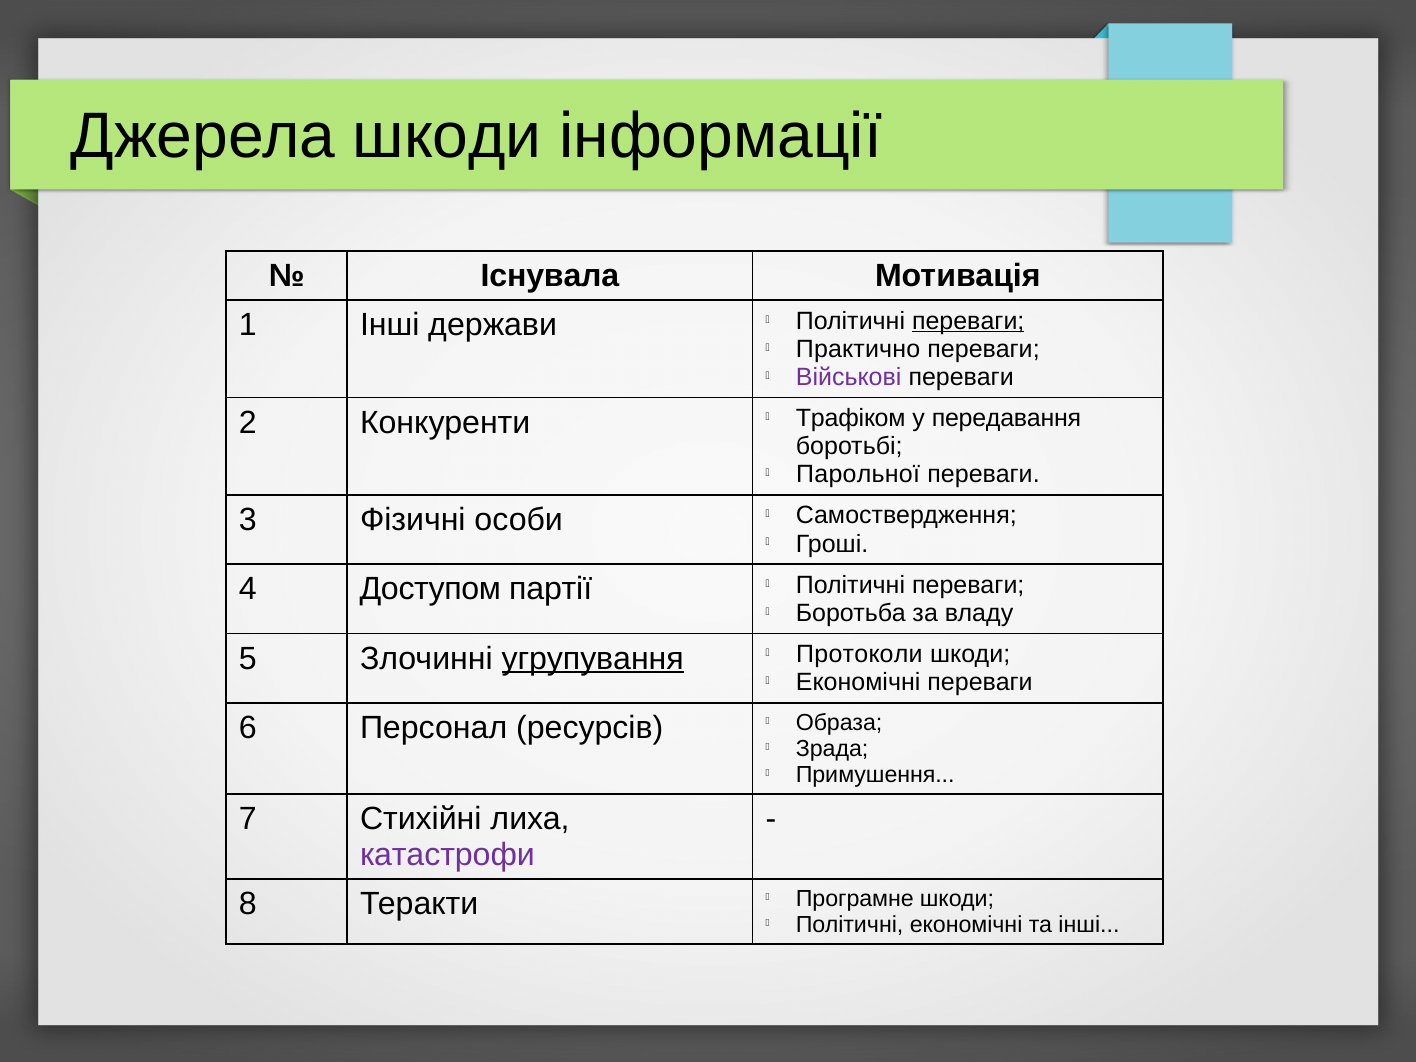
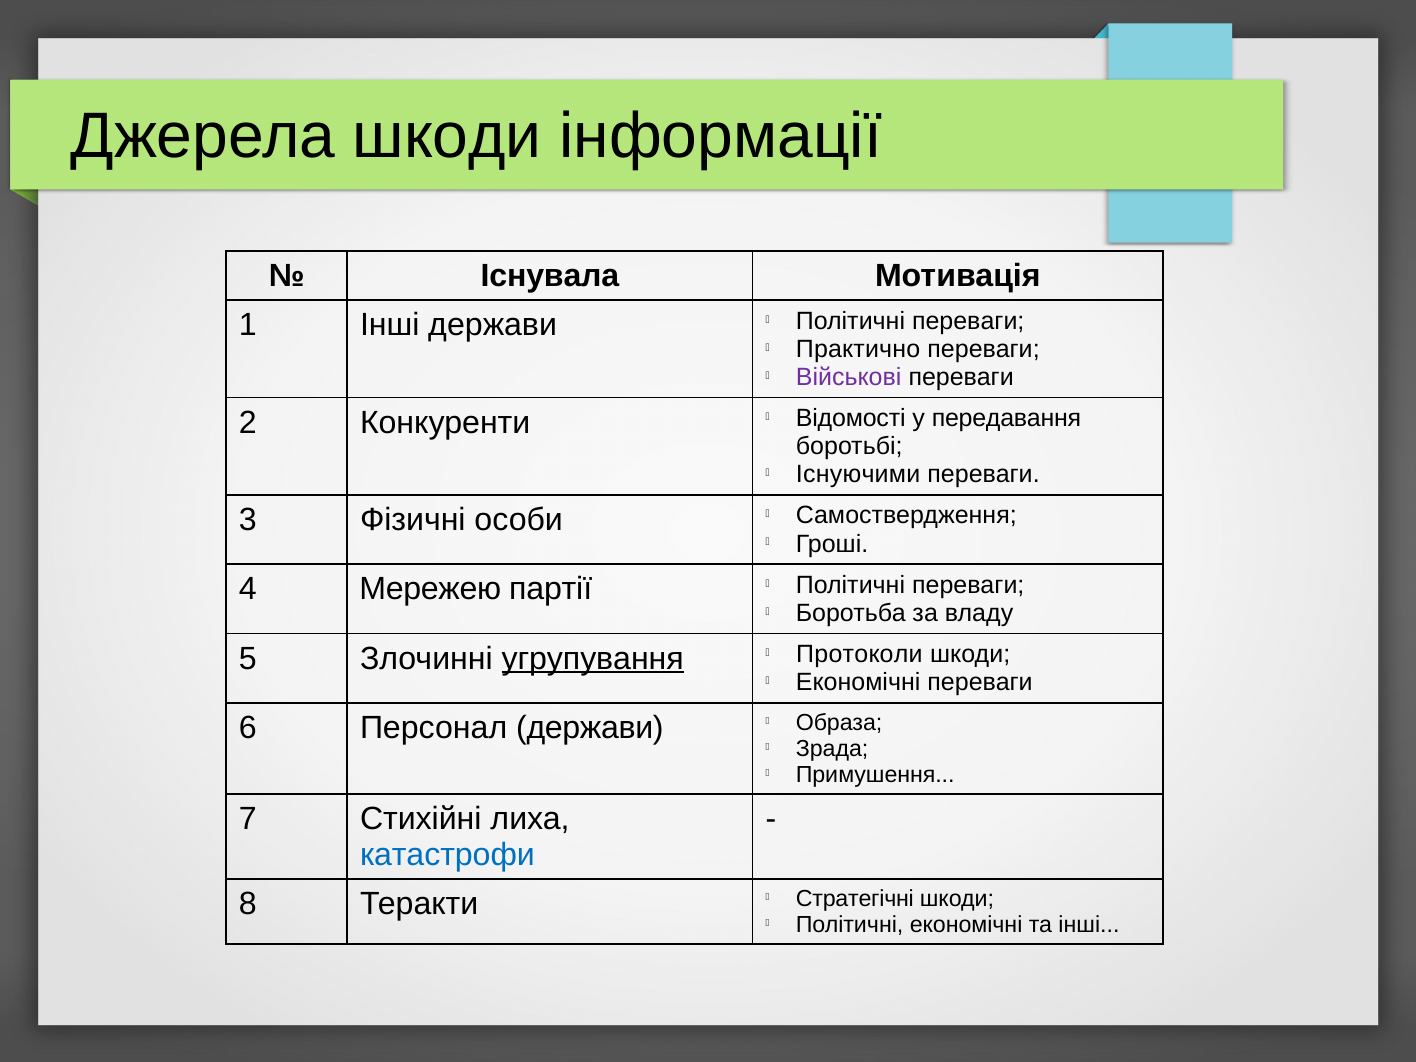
переваги at (968, 321) underline: present -> none
Трафіком: Трафіком -> Відомості
Парольної: Парольної -> Існуючими
Доступом: Доступом -> Мережею
Персонал ресурсів: ресурсів -> держави
катастрофи colour: purple -> blue
Програмне: Програмне -> Стратегічні
